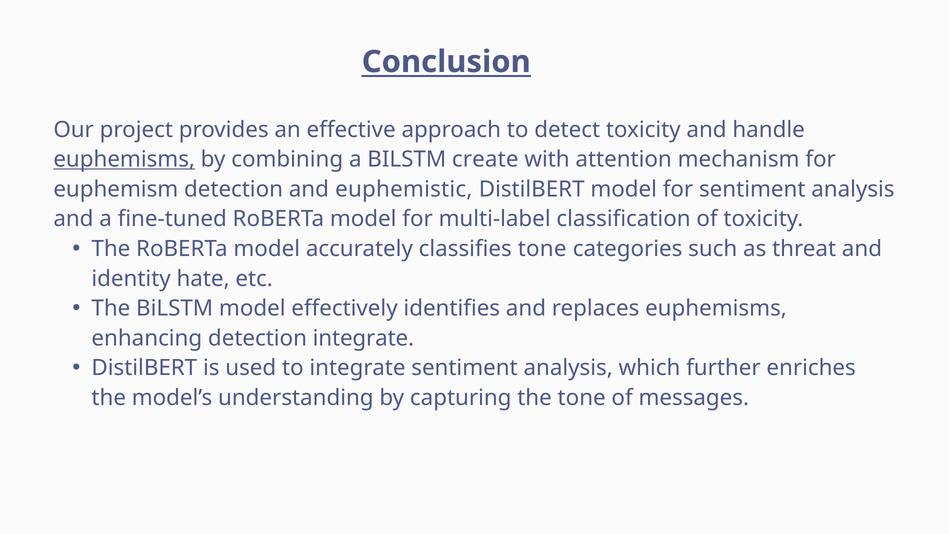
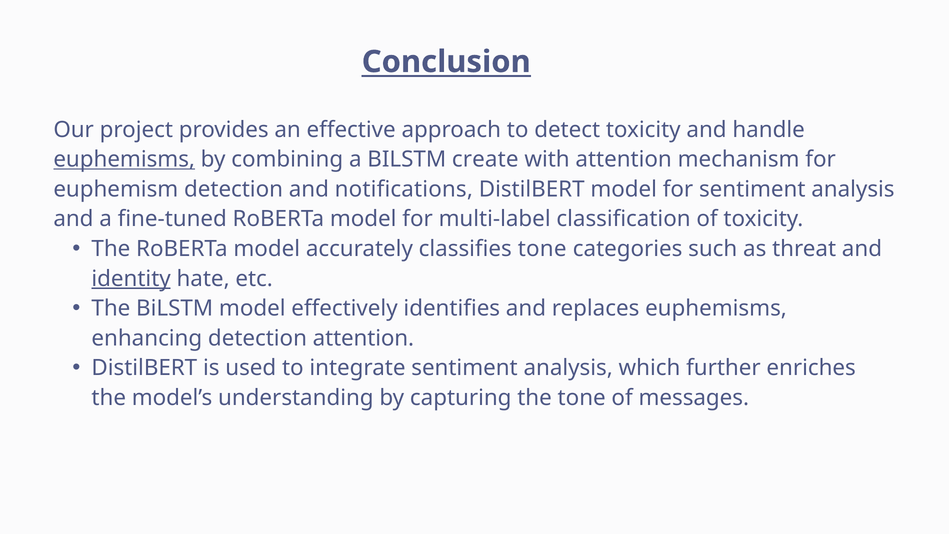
euphemistic: euphemistic -> notifications
identity underline: none -> present
detection integrate: integrate -> attention
